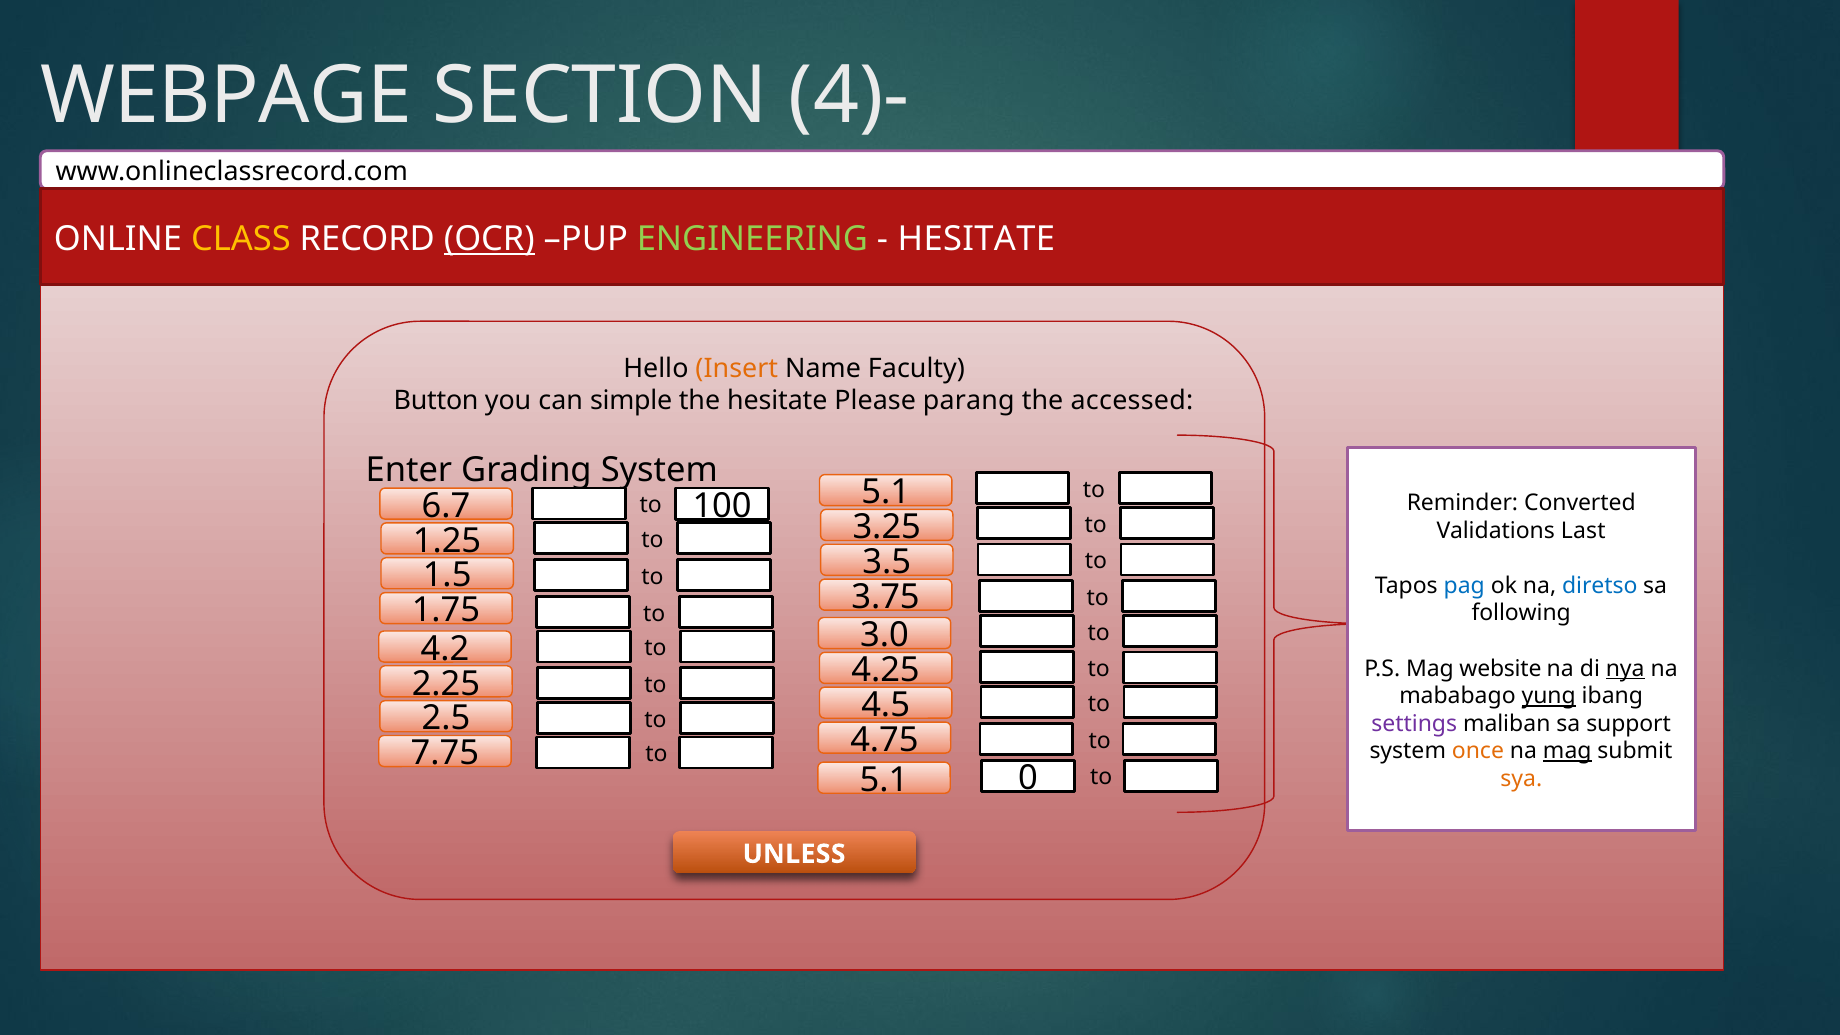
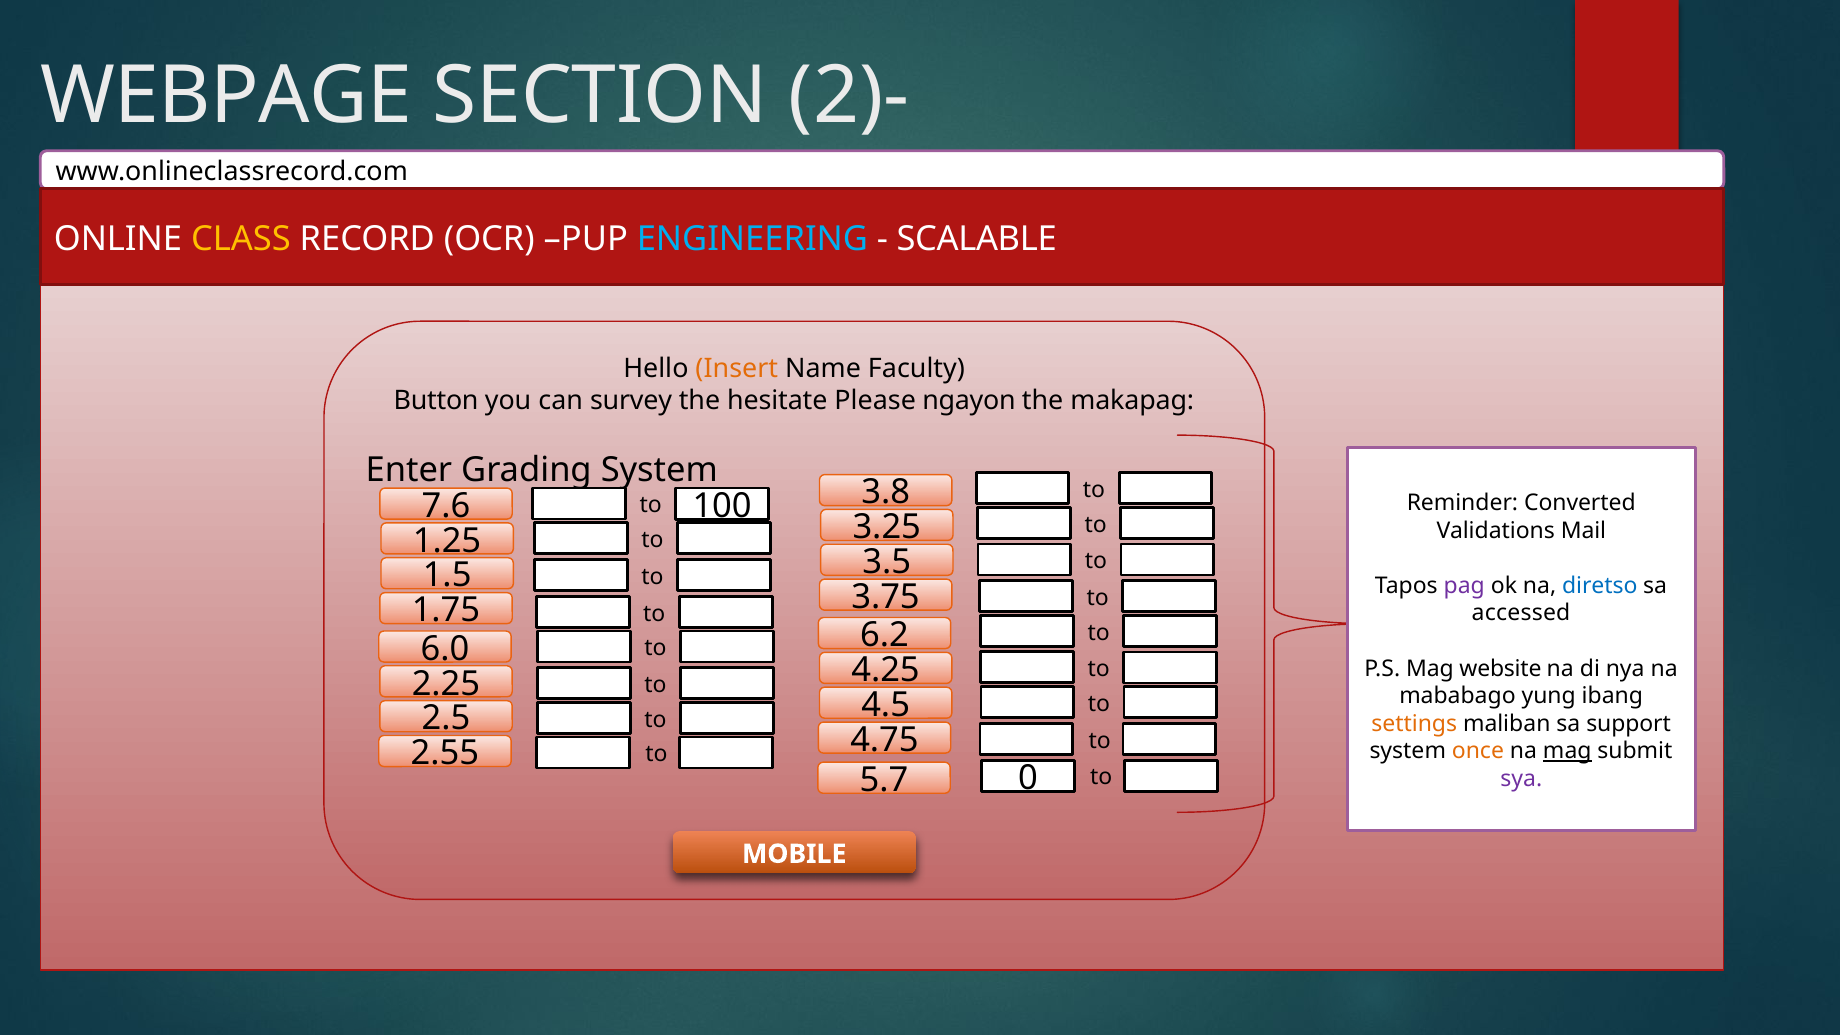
4)-: 4)- -> 2)-
OCR underline: present -> none
ENGINEERING colour: light green -> light blue
HESITATE at (976, 239): HESITATE -> SCALABLE
simple: simple -> survey
parang: parang -> ngayon
accessed: accessed -> makapag
5.1 at (886, 492): 5.1 -> 3.8
6.7: 6.7 -> 7.6
Last: Last -> Mail
pag colour: blue -> purple
following: following -> accessed
3.0: 3.0 -> 6.2
4.2: 4.2 -> 6.0
nya underline: present -> none
yung underline: present -> none
settings colour: purple -> orange
7.75: 7.75 -> 2.55
5.1 at (884, 780): 5.1 -> 5.7
sya colour: orange -> purple
UNLESS: UNLESS -> MOBILE
